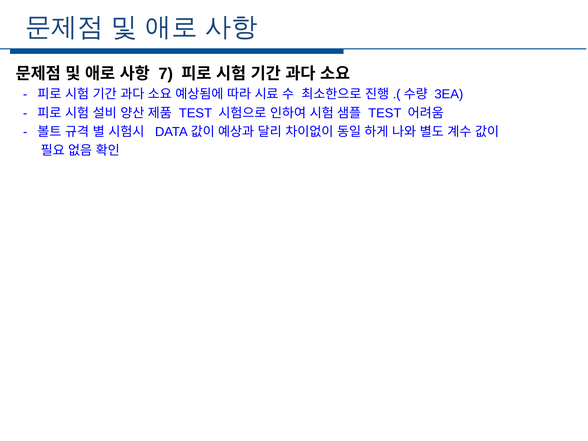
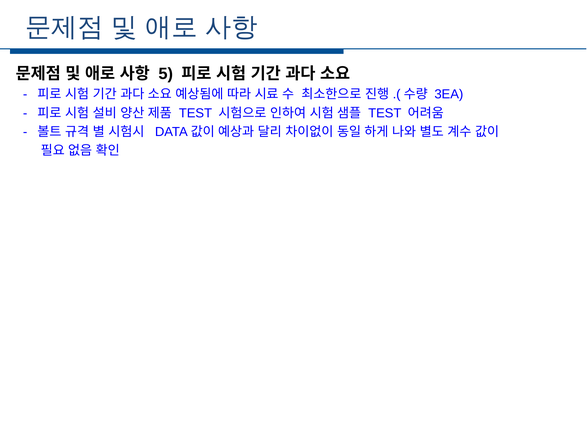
7: 7 -> 5
